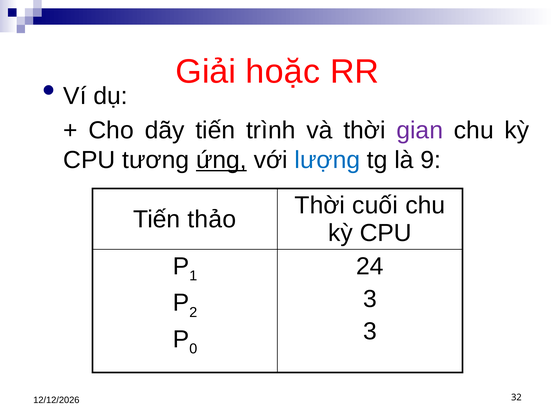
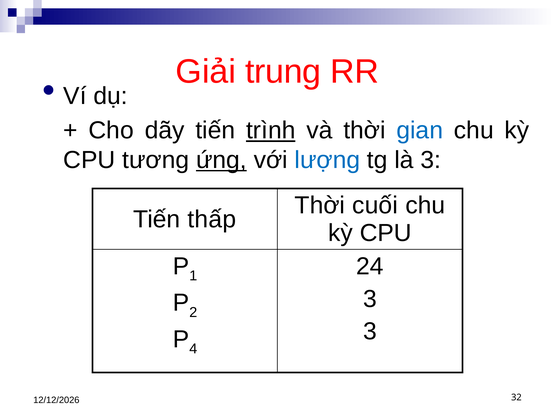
hoặc: hoặc -> trung
trình underline: none -> present
gian colour: purple -> blue
là 9: 9 -> 3
thảo: thảo -> thấp
0: 0 -> 4
